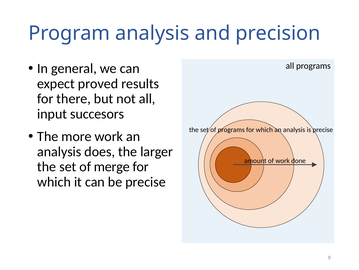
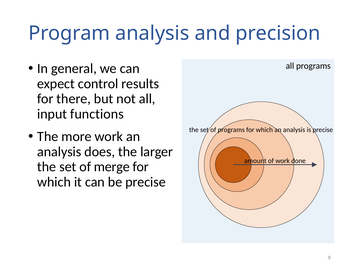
proved: proved -> control
succesors: succesors -> functions
